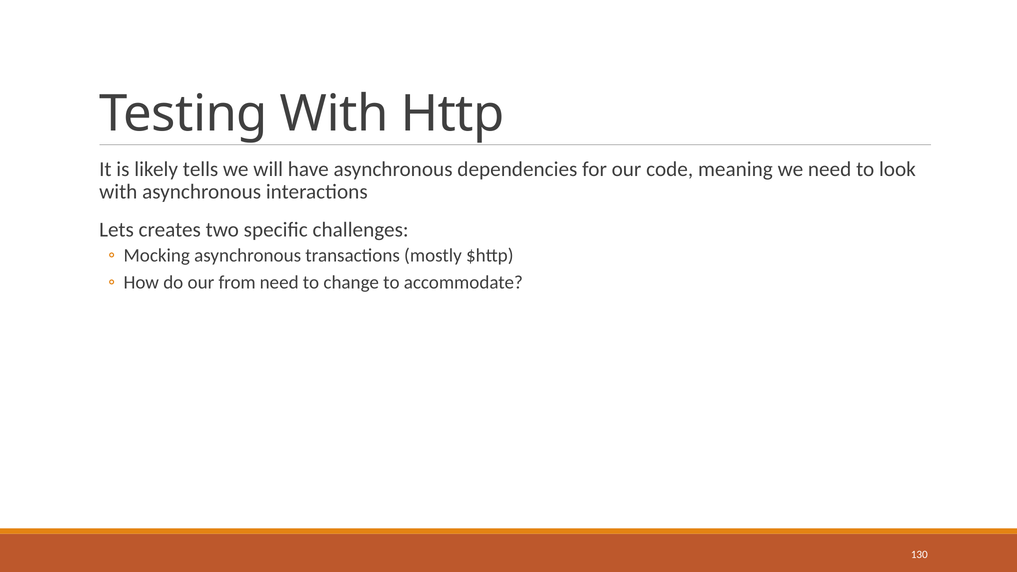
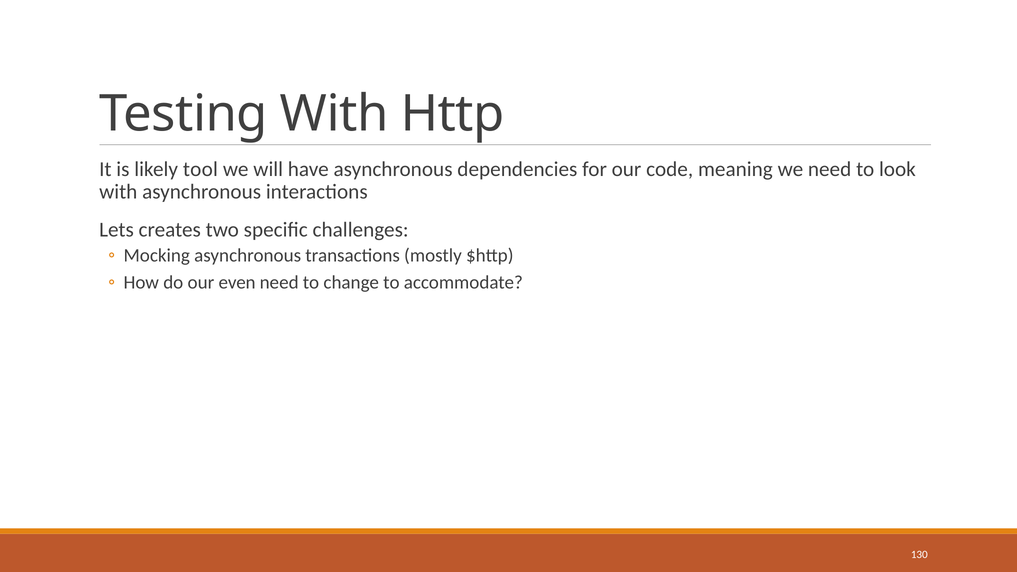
tells: tells -> tool
from: from -> even
